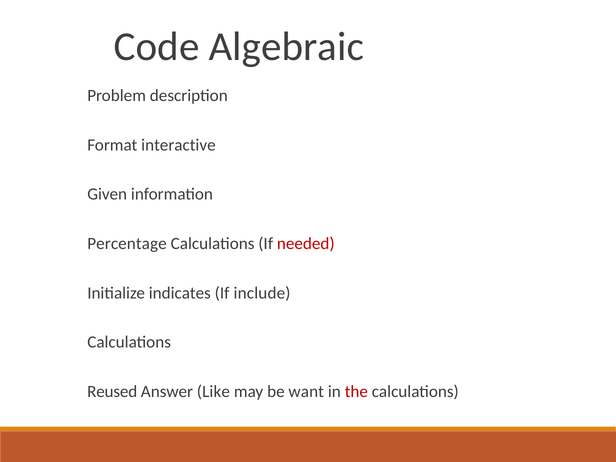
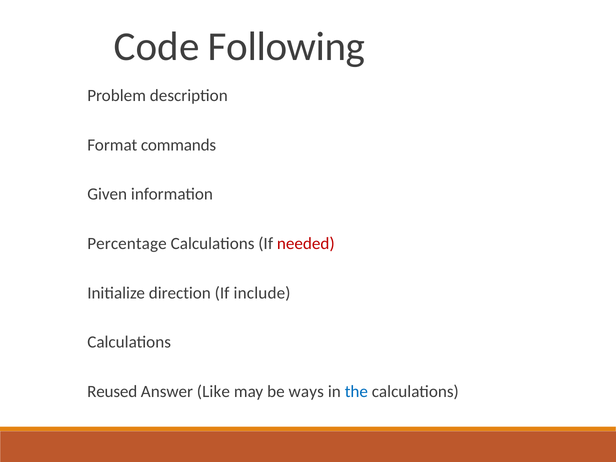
Algebraic: Algebraic -> Following
interactive: interactive -> commands
indicates: indicates -> direction
want: want -> ways
the colour: red -> blue
